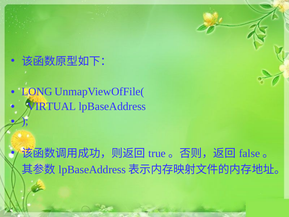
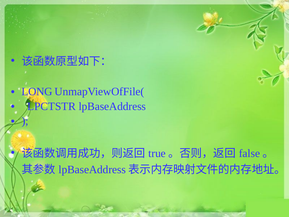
VIRTUAL: VIRTUAL -> LPCTSTR
